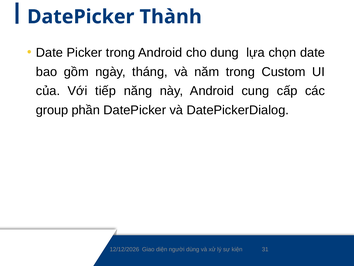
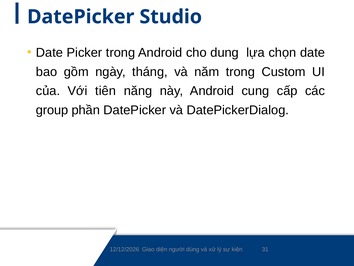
Thành: Thành -> Studio
tiếp: tiếp -> tiên
